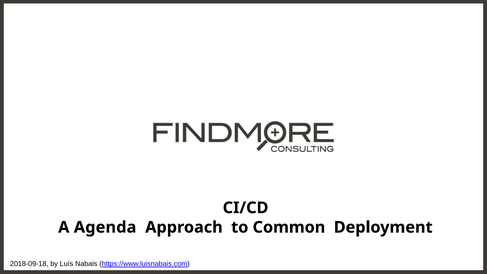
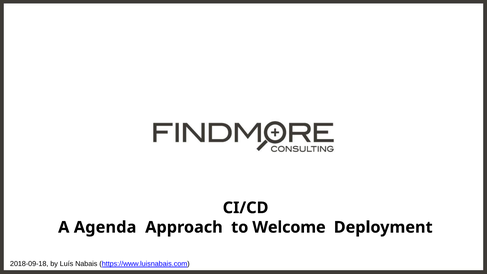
Common: Common -> Welcome
